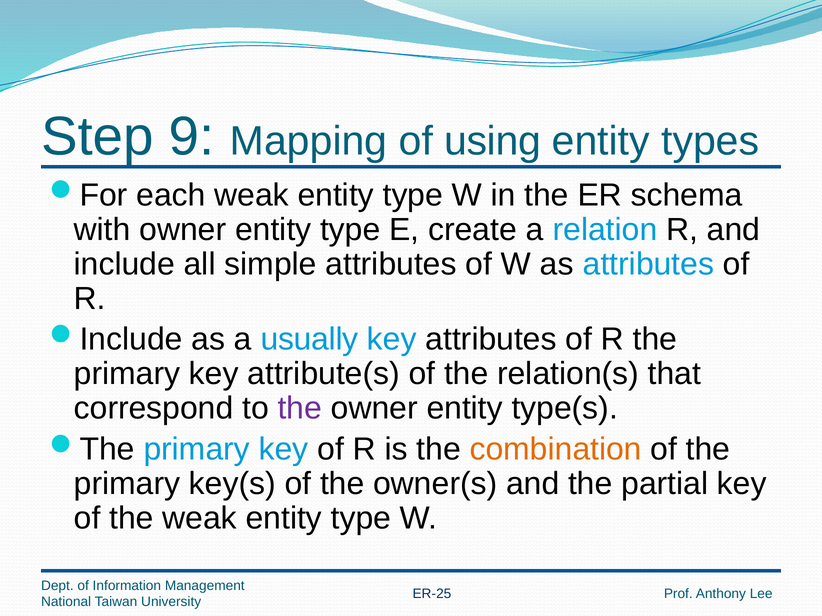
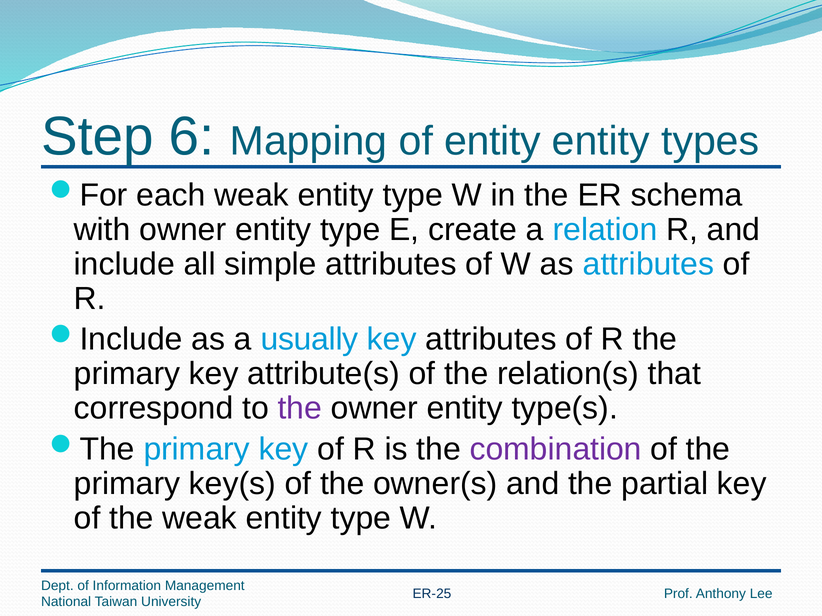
9: 9 -> 6
of using: using -> entity
combination colour: orange -> purple
